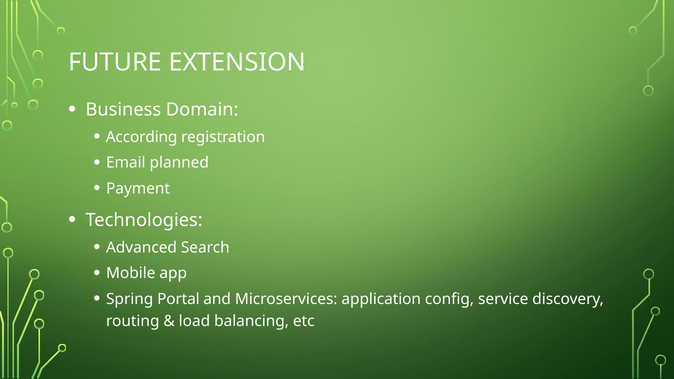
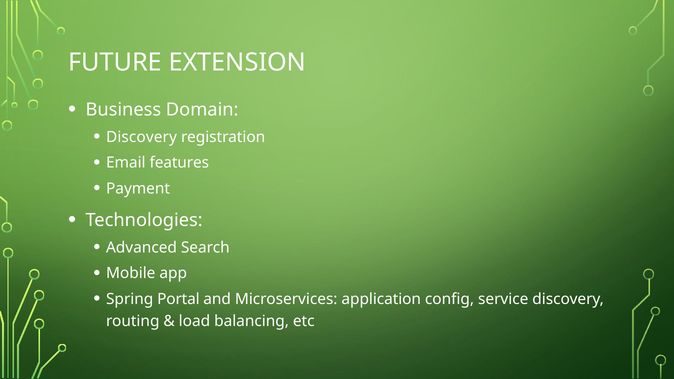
According at (142, 137): According -> Discovery
planned: planned -> features
